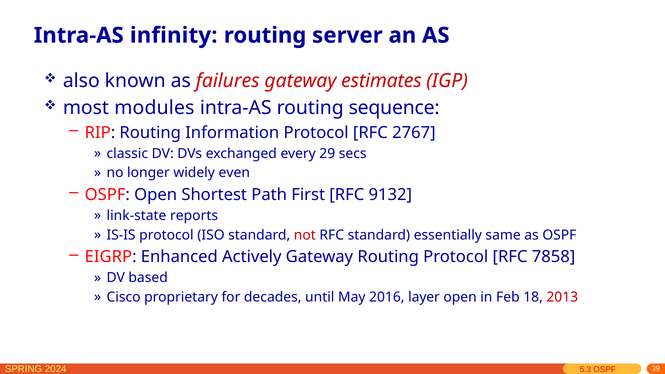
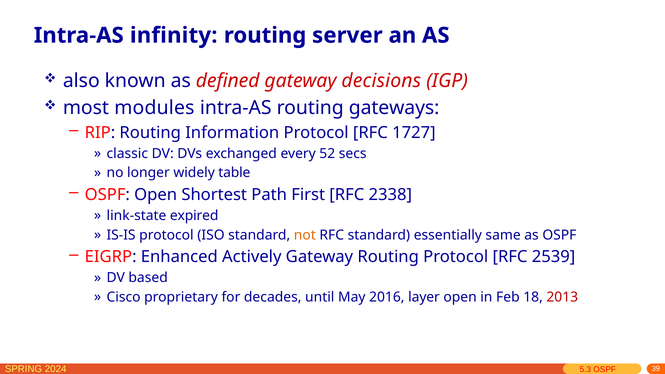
failures: failures -> defined
estimates: estimates -> decisions
sequence: sequence -> gateways
2767: 2767 -> 1727
29: 29 -> 52
even: even -> table
9132: 9132 -> 2338
reports: reports -> expired
not colour: red -> orange
7858: 7858 -> 2539
